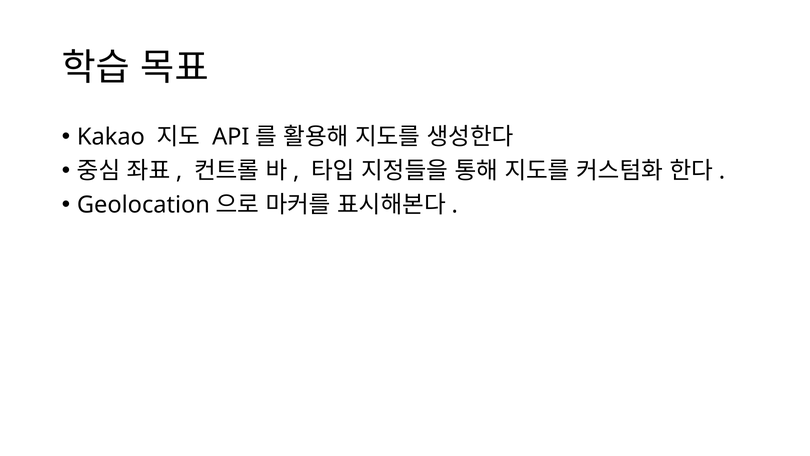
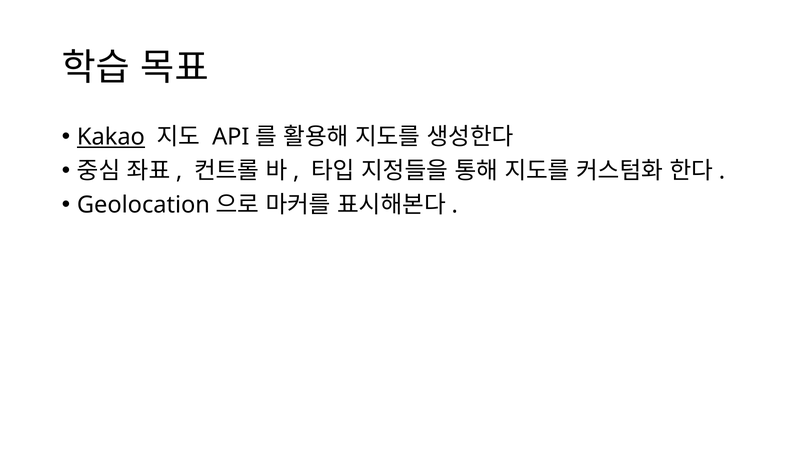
Kakao underline: none -> present
